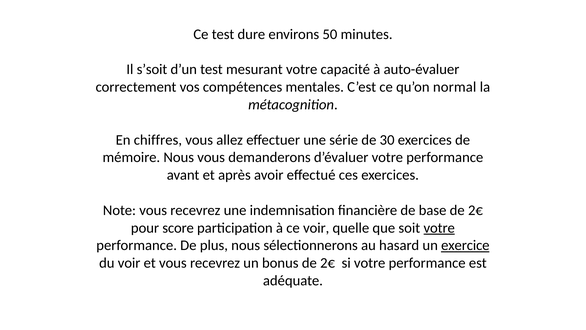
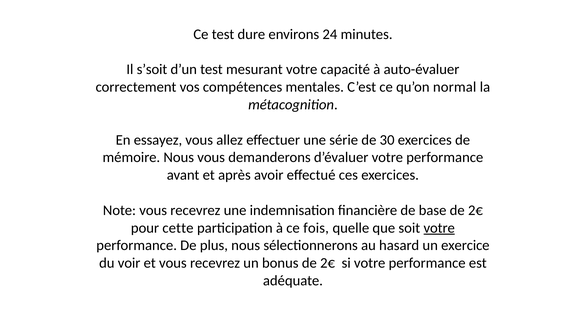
50: 50 -> 24
chiffres: chiffres -> essayez
score: score -> cette
ce voir: voir -> fois
exercice underline: present -> none
